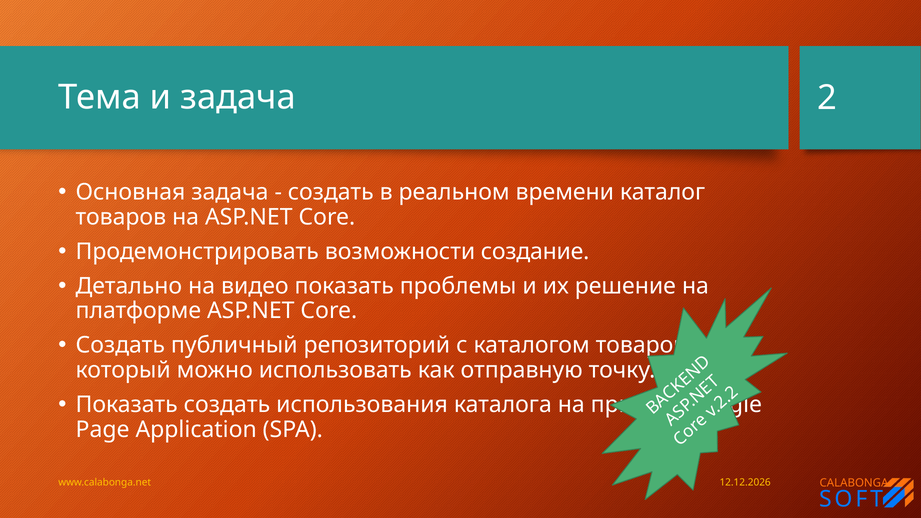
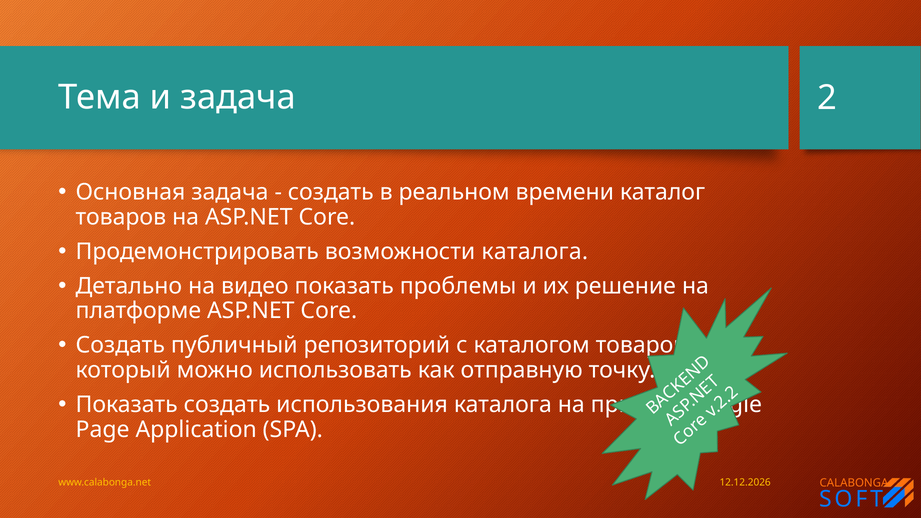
возможности создание: создание -> каталога
